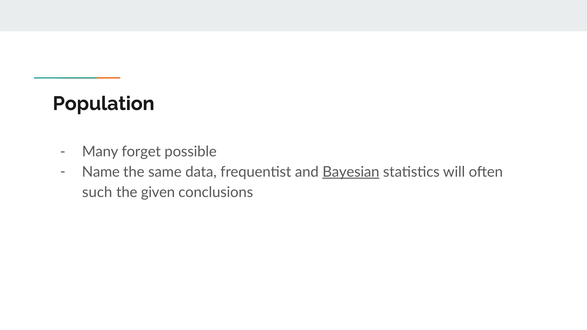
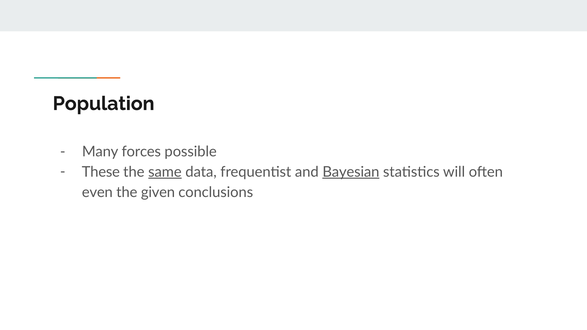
forget: forget -> forces
Name: Name -> These
same underline: none -> present
such: such -> even
